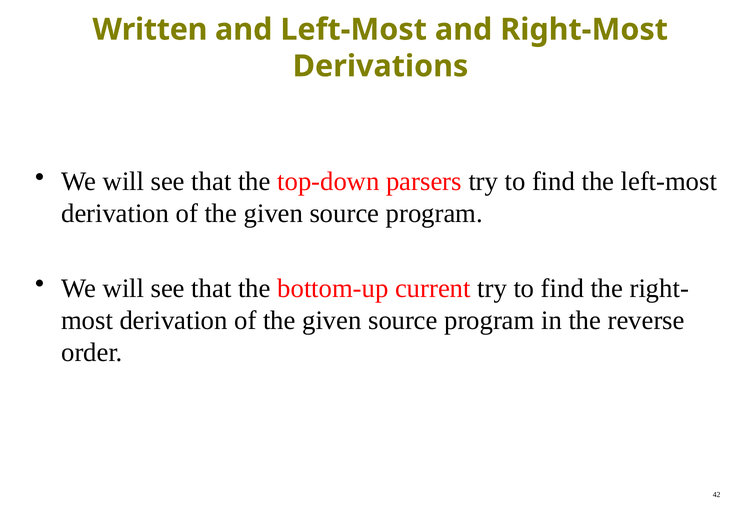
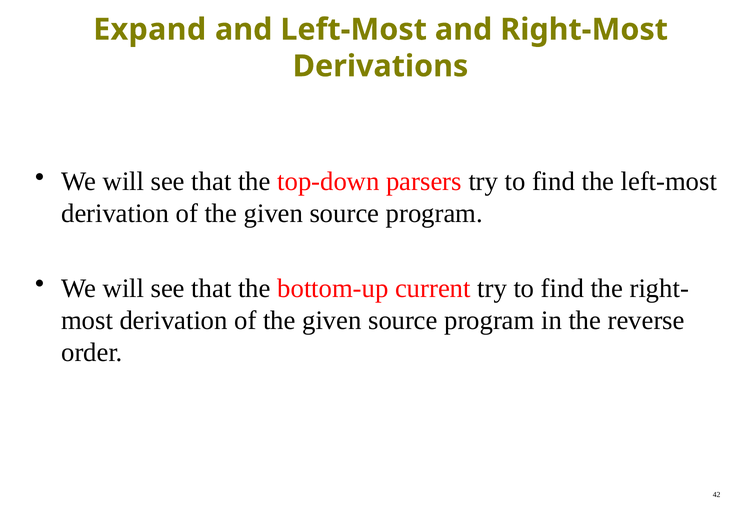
Written: Written -> Expand
